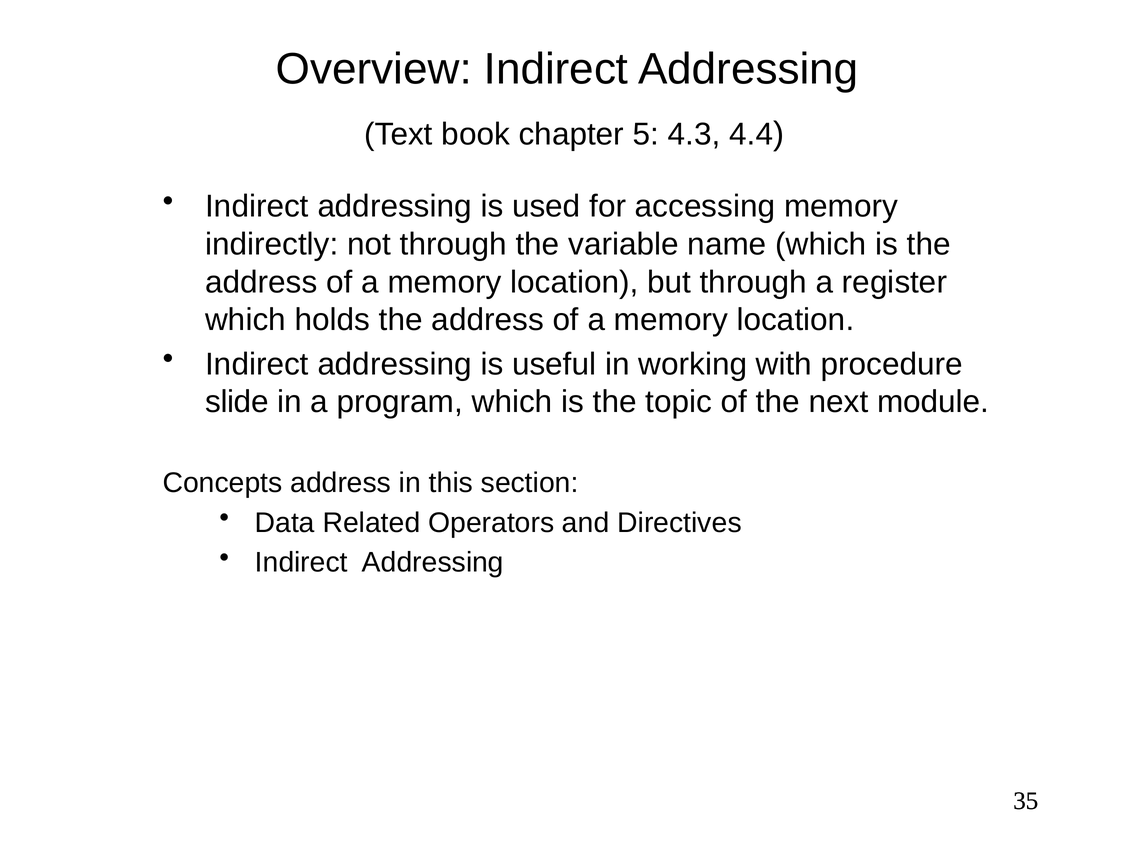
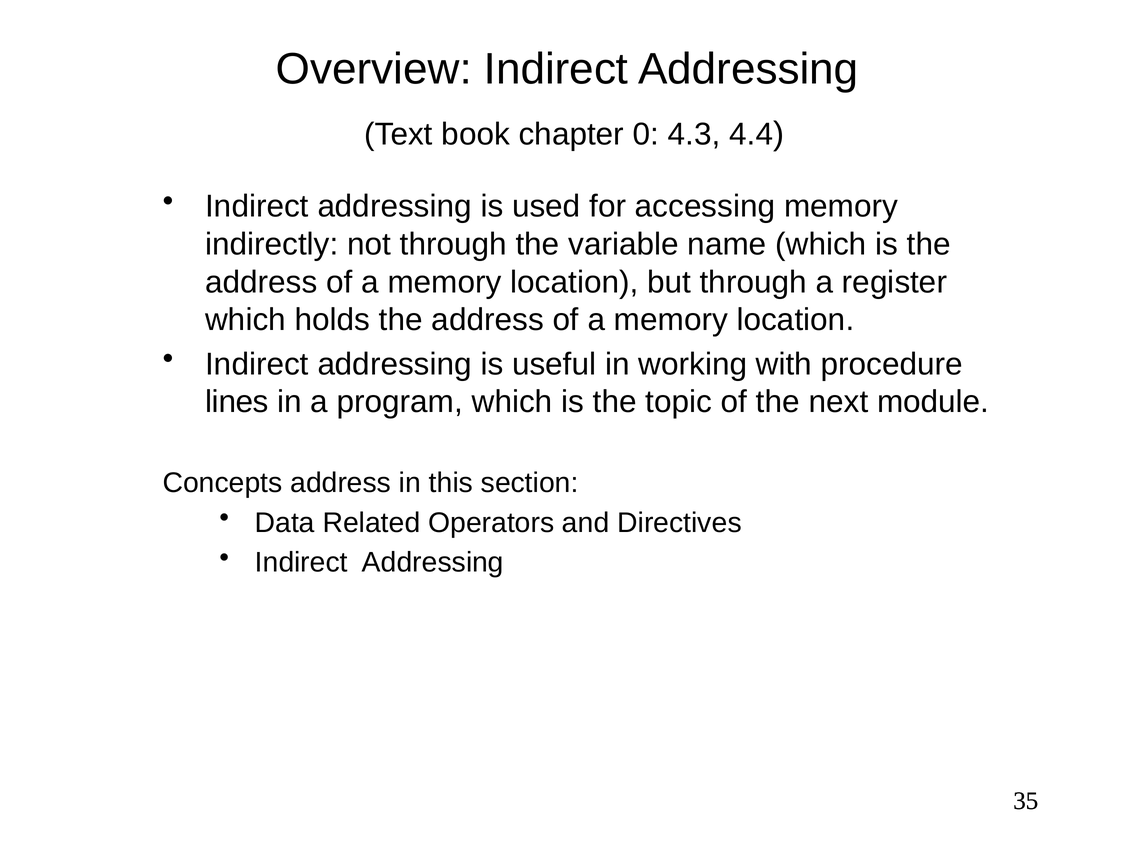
5: 5 -> 0
slide: slide -> lines
